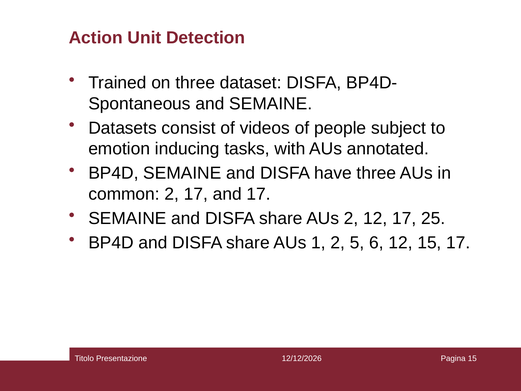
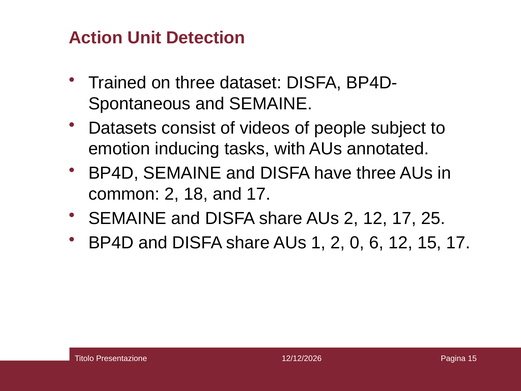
2 17: 17 -> 18
5: 5 -> 0
